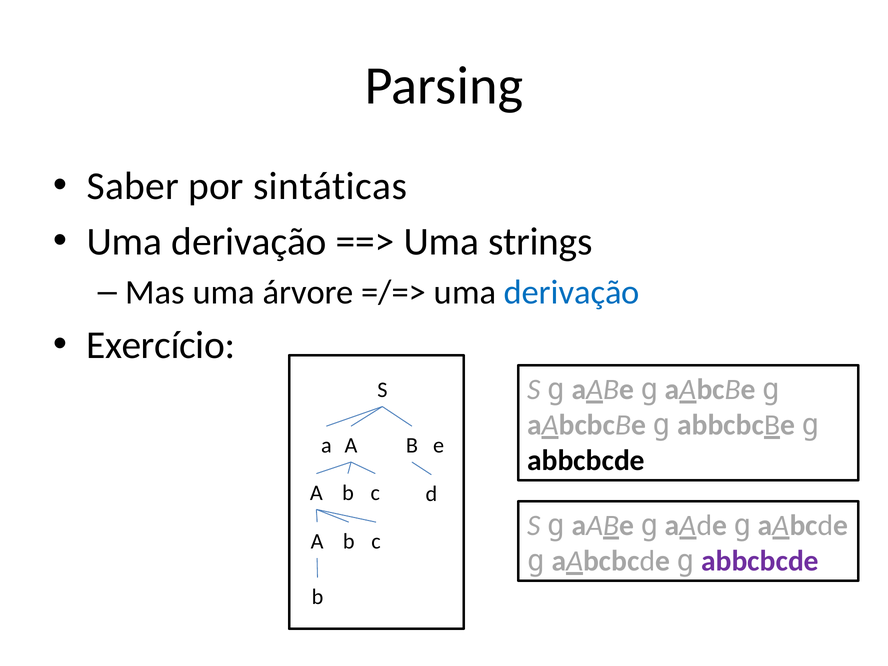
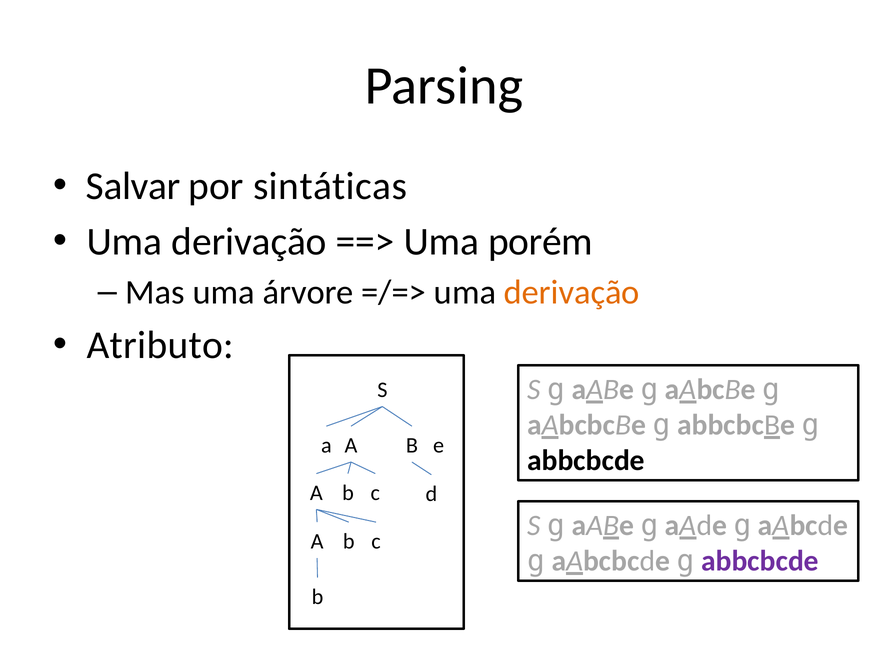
Saber: Saber -> Salvar
strings: strings -> porém
derivação at (572, 293) colour: blue -> orange
Exercício: Exercício -> Atributo
